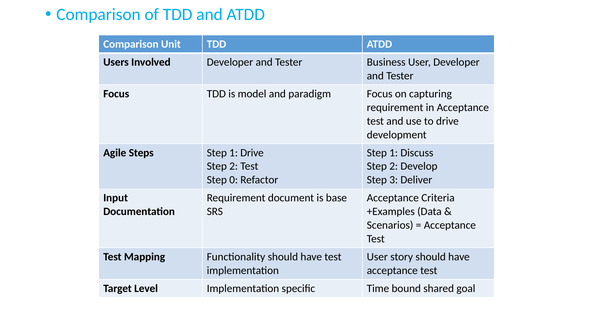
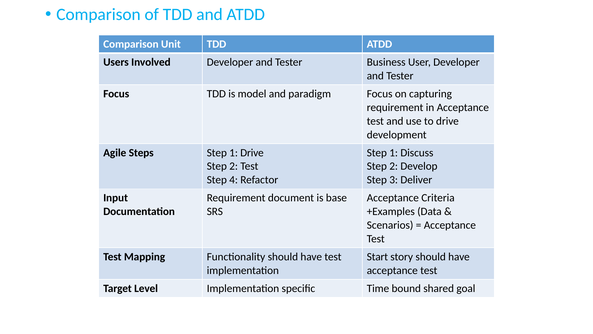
0: 0 -> 4
User at (377, 256): User -> Start
